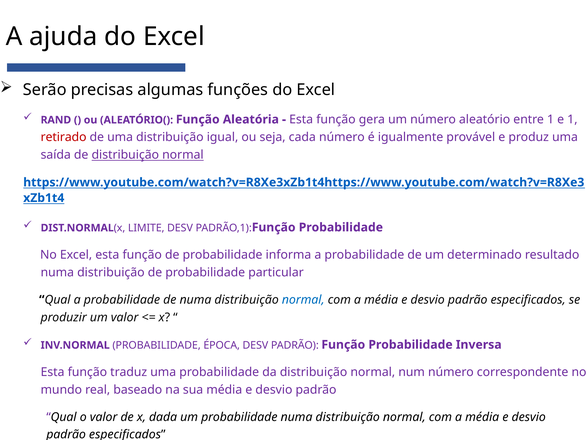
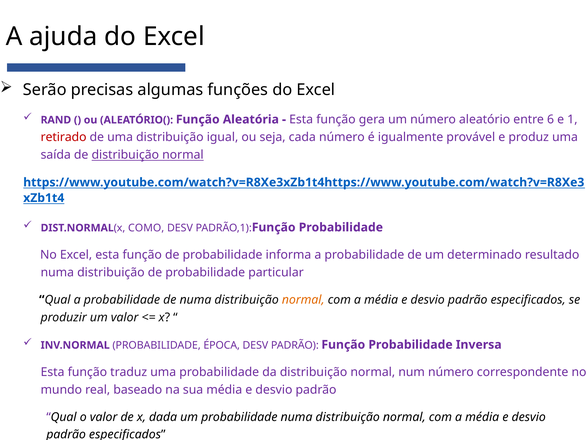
entre 1: 1 -> 6
LIMITE: LIMITE -> COMO
normal at (303, 300) colour: blue -> orange
